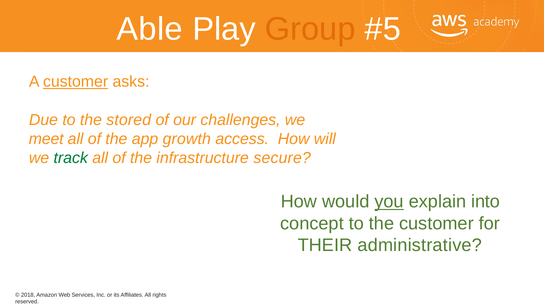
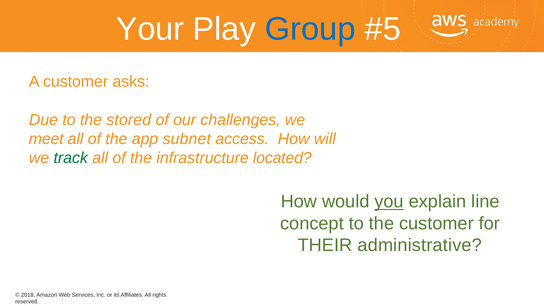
Able: Able -> Your
Group colour: orange -> blue
customer at (76, 82) underline: present -> none
growth: growth -> subnet
secure: secure -> located
into: into -> line
